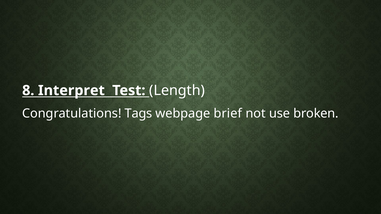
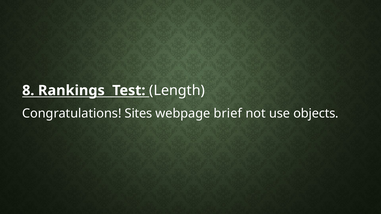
Interpret: Interpret -> Rankings
Tags: Tags -> Sites
broken: broken -> objects
